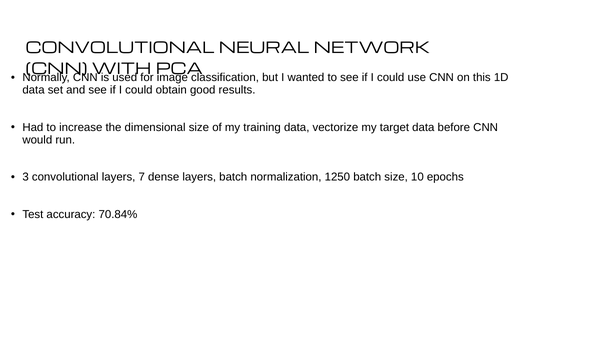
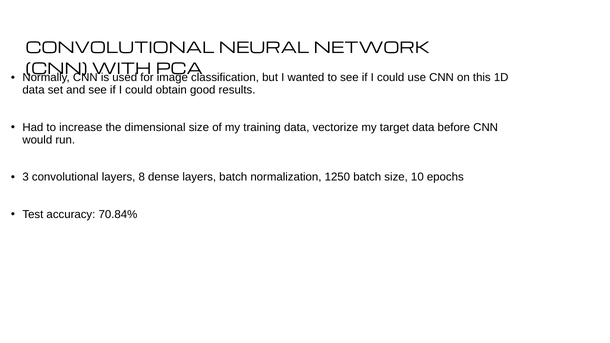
7: 7 -> 8
